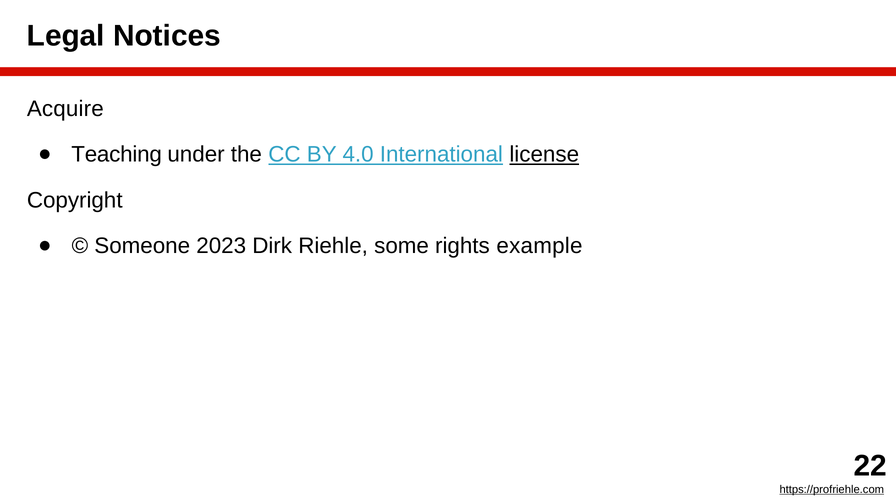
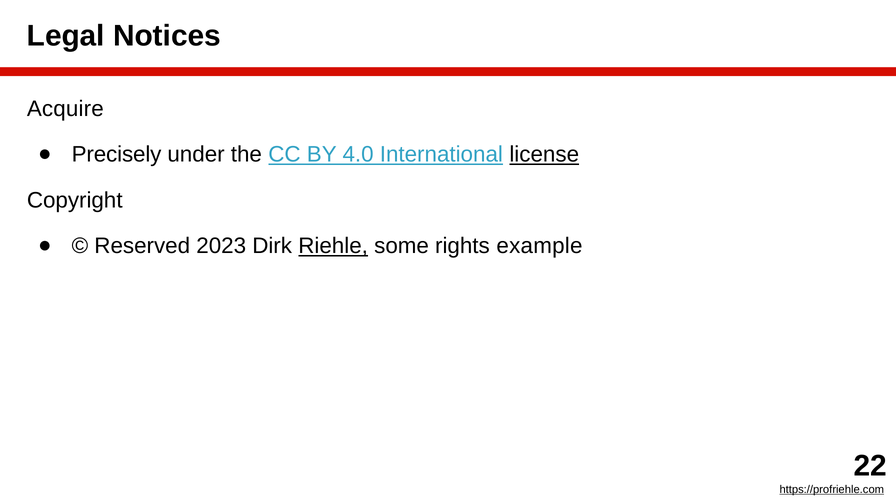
Teaching: Teaching -> Precisely
Someone: Someone -> Reserved
Riehle underline: none -> present
